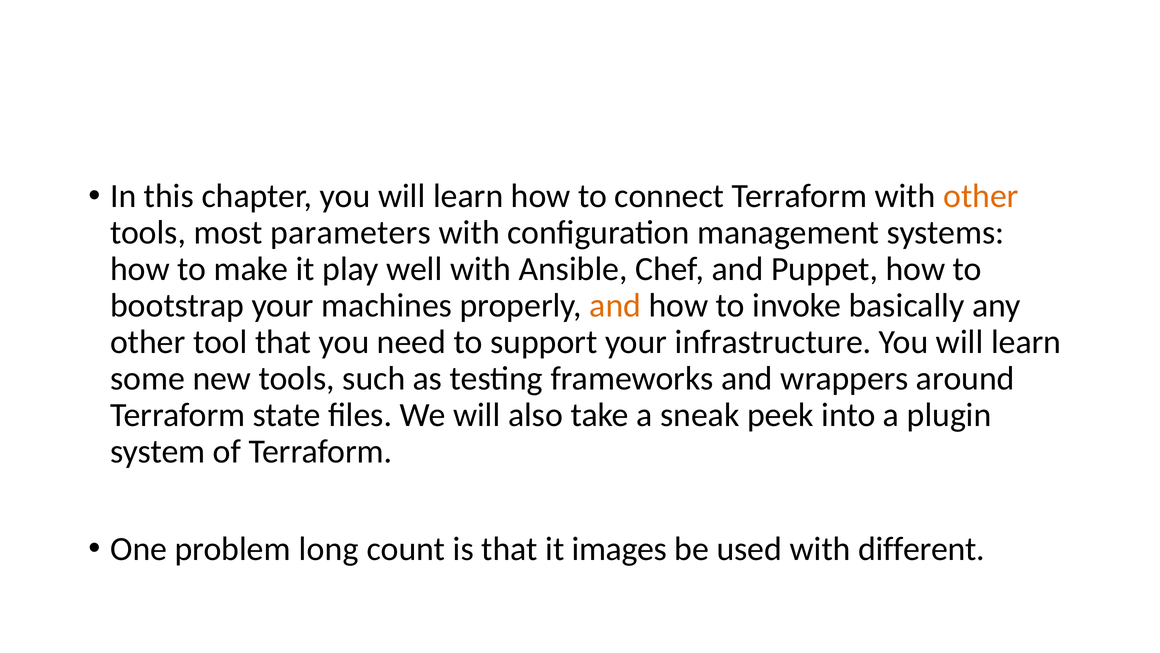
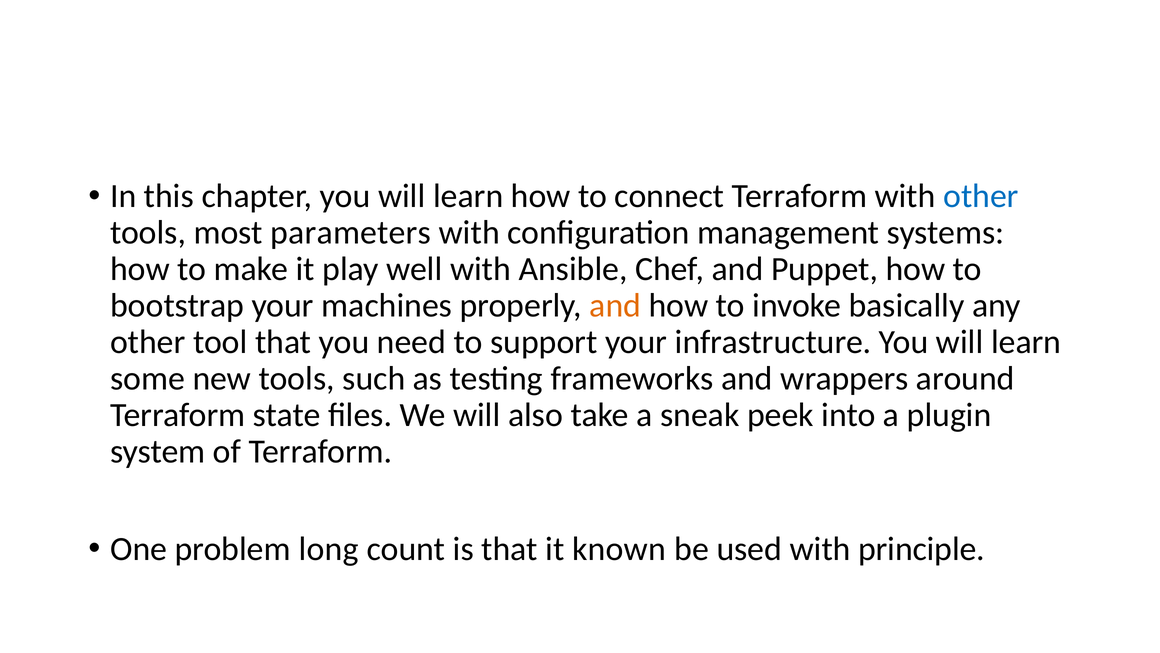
other at (981, 196) colour: orange -> blue
images: images -> known
different: different -> principle
